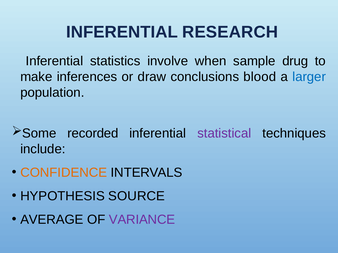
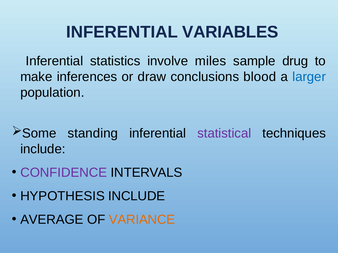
RESEARCH: RESEARCH -> VARIABLES
when: when -> miles
recorded: recorded -> standing
CONFIDENCE colour: orange -> purple
HYPOTHESIS SOURCE: SOURCE -> INCLUDE
VARIANCE colour: purple -> orange
